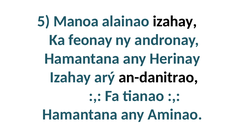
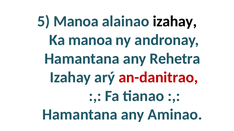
Ka feonay: feonay -> manoa
Herinay: Herinay -> Rehetra
an-danitrao colour: black -> red
